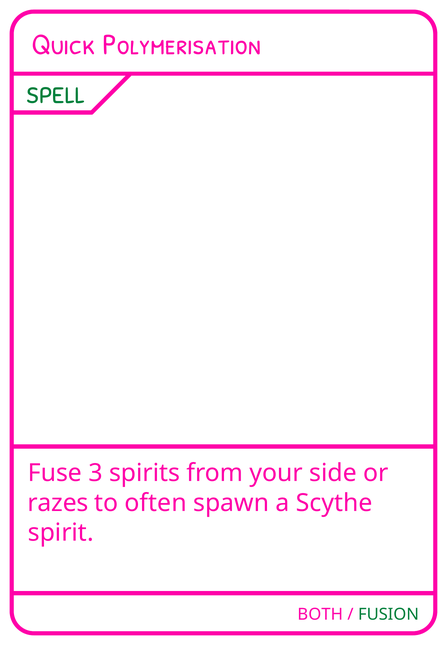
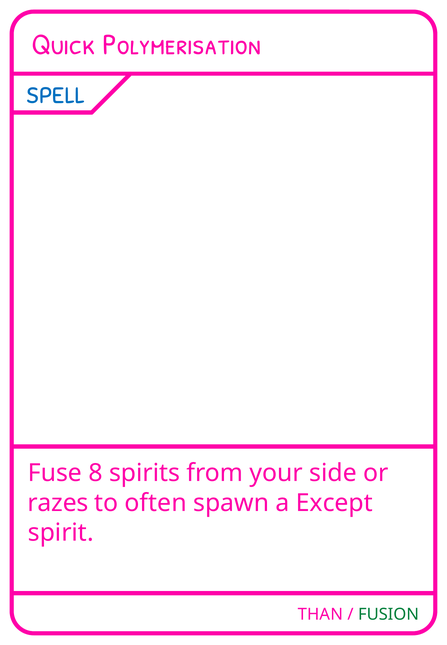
SPELL colour: green -> blue
3: 3 -> 8
Scythe: Scythe -> Except
BOTH: BOTH -> THAN
